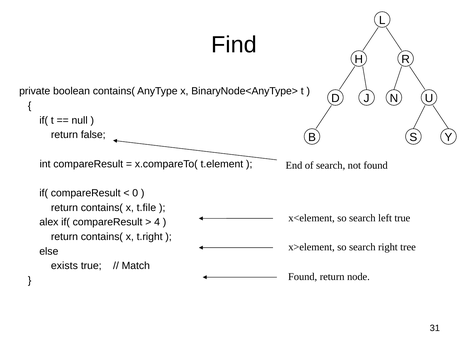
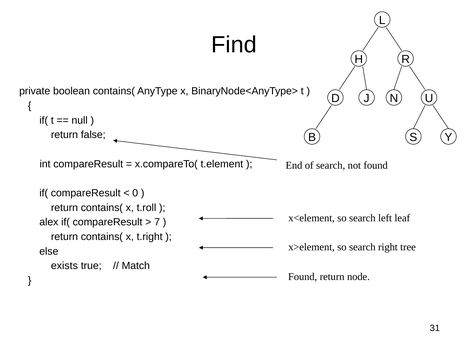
t.file: t.file -> t.roll
left true: true -> leaf
4: 4 -> 7
